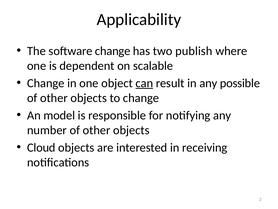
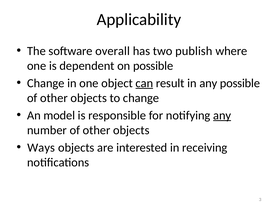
software change: change -> overall
on scalable: scalable -> possible
any at (222, 115) underline: none -> present
Cloud: Cloud -> Ways
